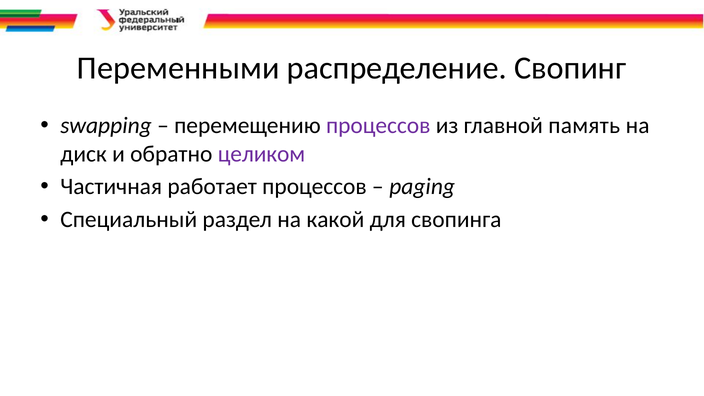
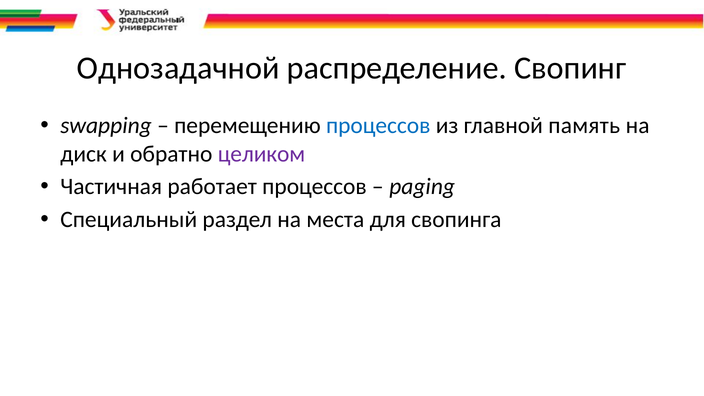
Переменными: Переменными -> Однозадачной
процессов at (378, 126) colour: purple -> blue
какой: какой -> места
